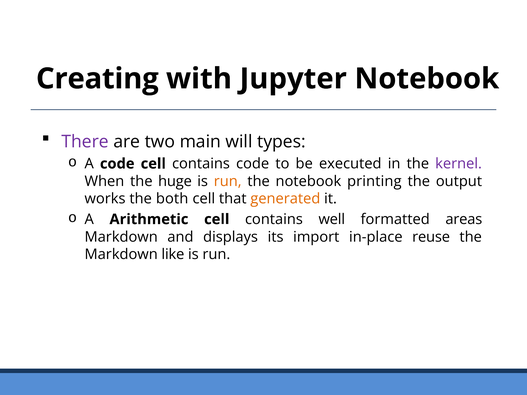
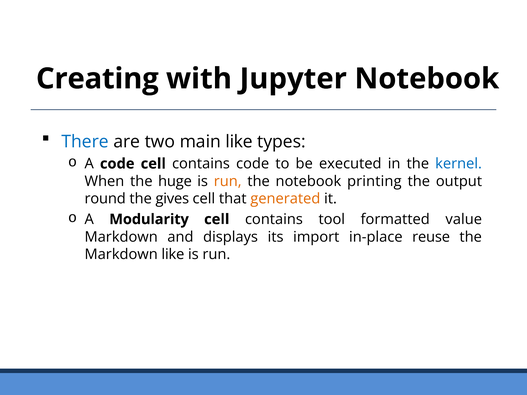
There colour: purple -> blue
main will: will -> like
kernel colour: purple -> blue
works: works -> round
both: both -> gives
Arithmetic: Arithmetic -> Modularity
well: well -> tool
areas: areas -> value
